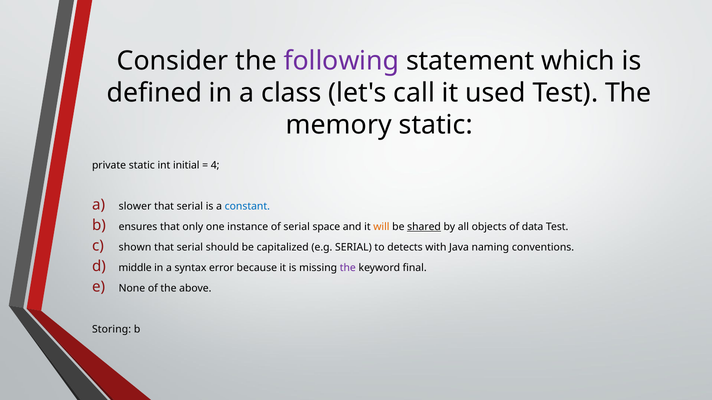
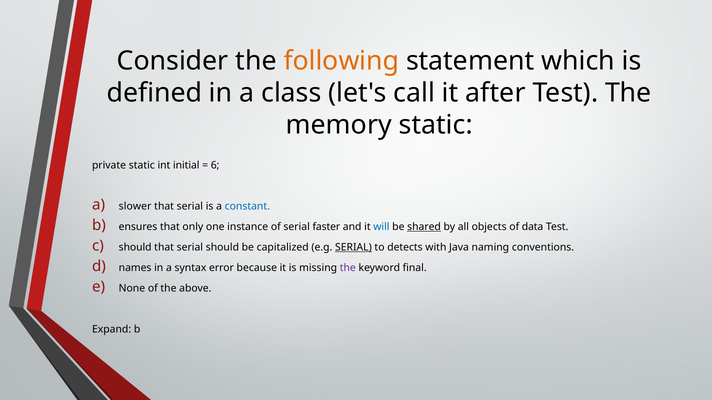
following colour: purple -> orange
used: used -> after
4: 4 -> 6
space: space -> faster
will colour: orange -> blue
shown at (135, 248): shown -> should
SERIAL at (353, 248) underline: none -> present
middle: middle -> names
Storing: Storing -> Expand
